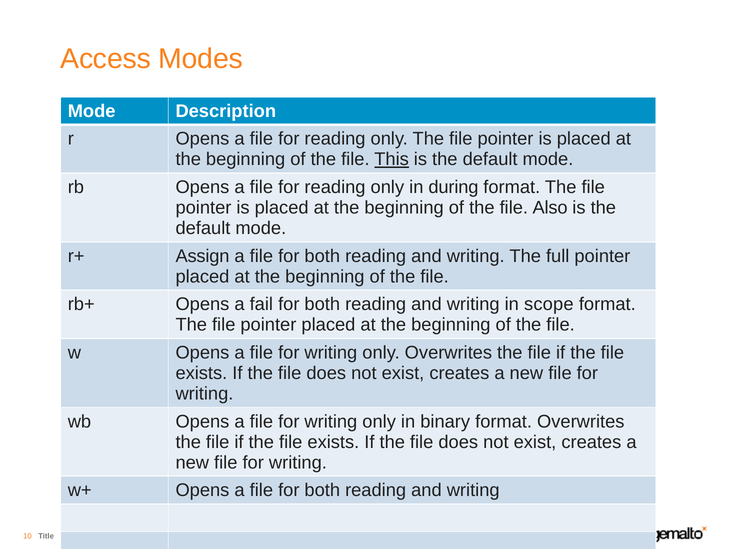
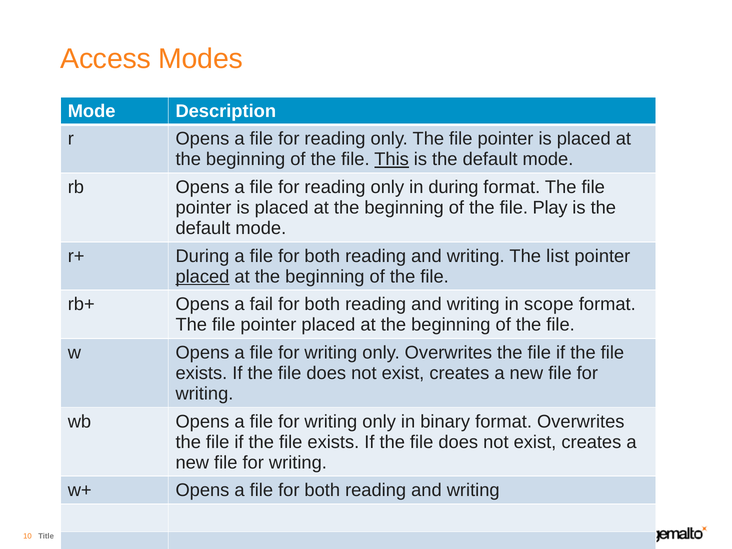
Also: Also -> Play
r+ Assign: Assign -> During
full: full -> list
placed at (202, 277) underline: none -> present
